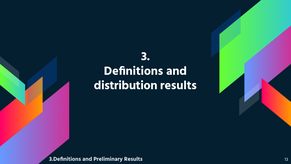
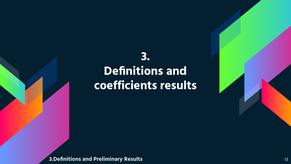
distribution: distribution -> coefficients
